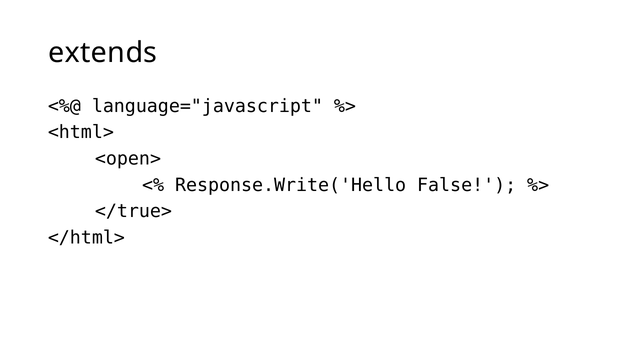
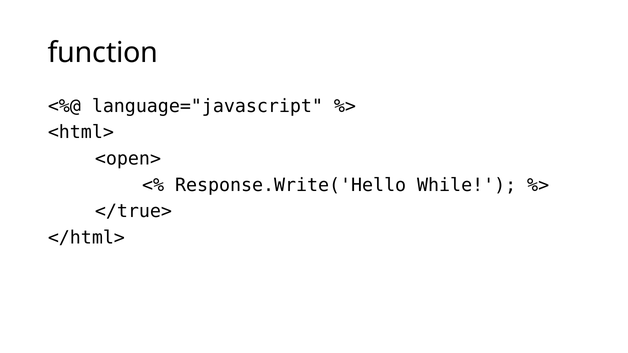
extends: extends -> function
False: False -> While
